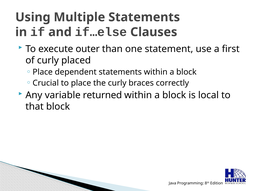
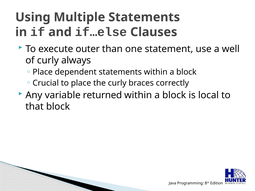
first: first -> well
placed: placed -> always
